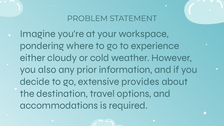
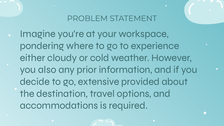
provides: provides -> provided
